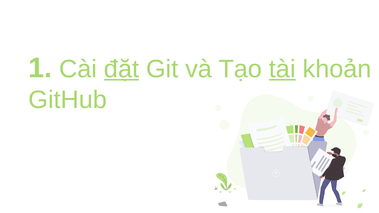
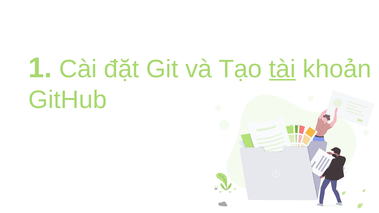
đặt underline: present -> none
